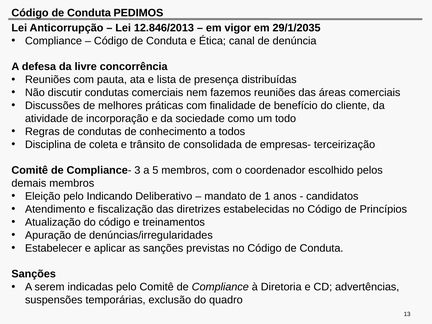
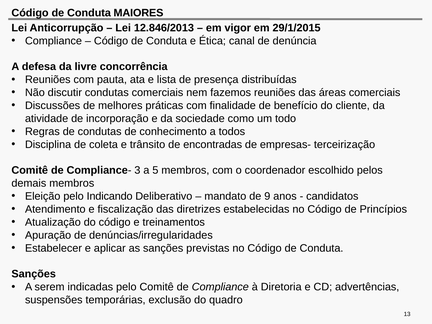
PEDIMOS: PEDIMOS -> MAIORES
29/1/2035: 29/1/2035 -> 29/1/2015
consolidada: consolidada -> encontradas
1: 1 -> 9
